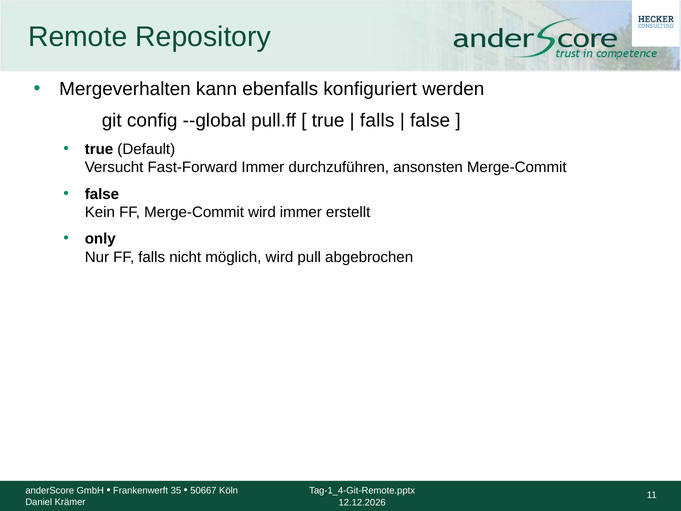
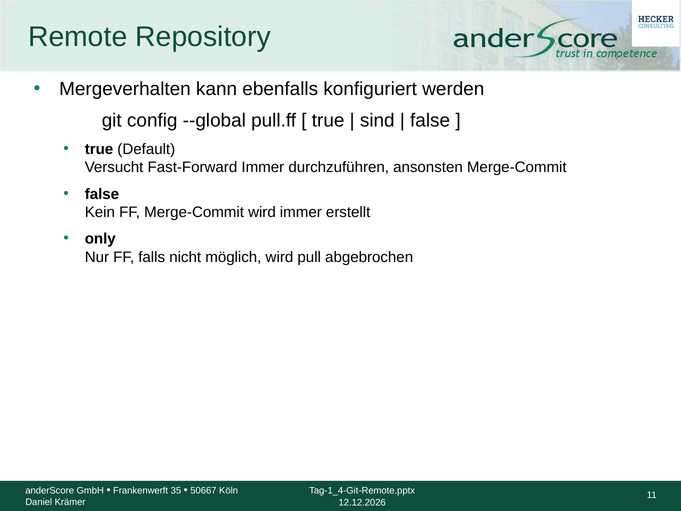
falls at (377, 120): falls -> sind
